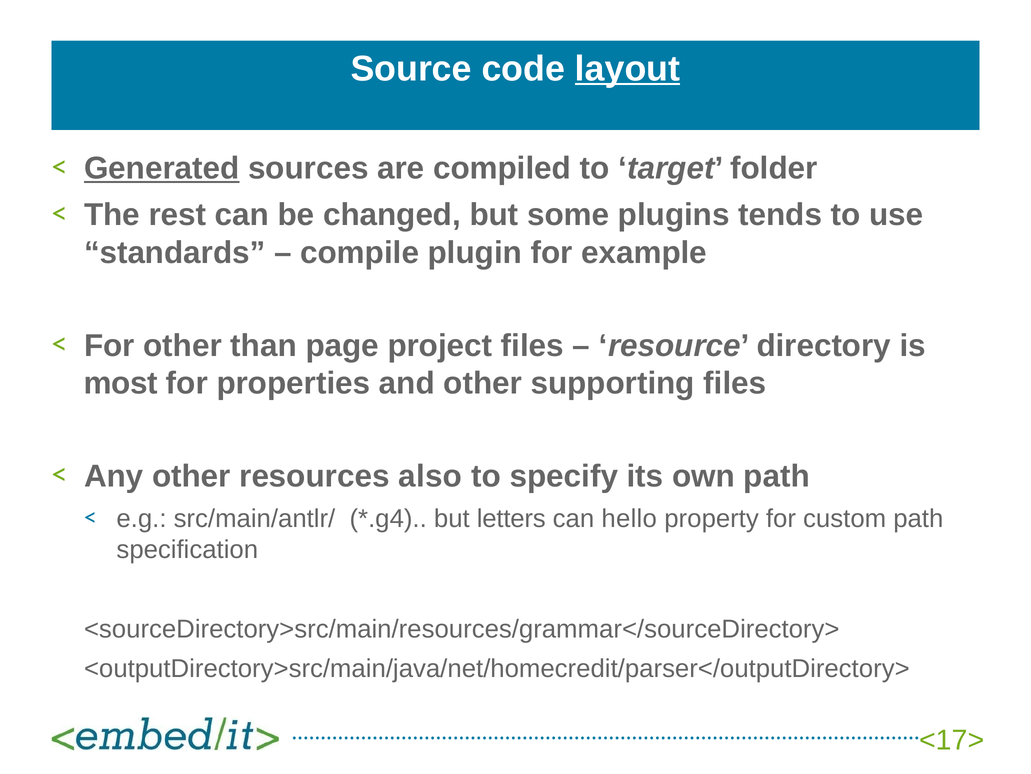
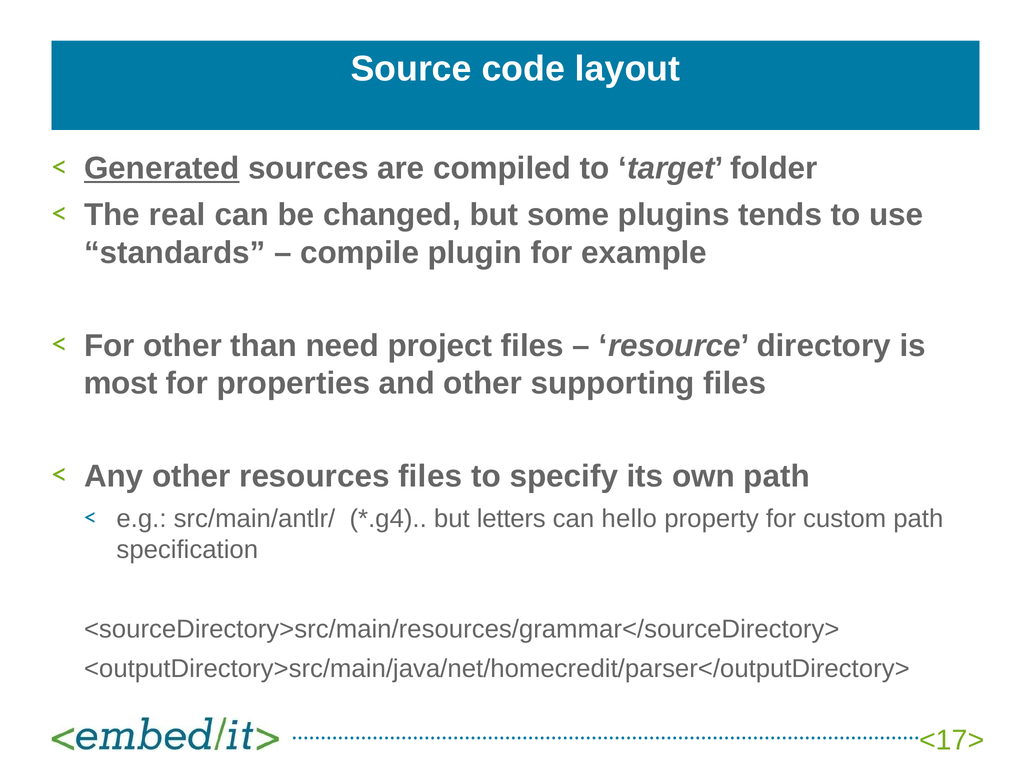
layout underline: present -> none
rest: rest -> real
page: page -> need
resources also: also -> files
